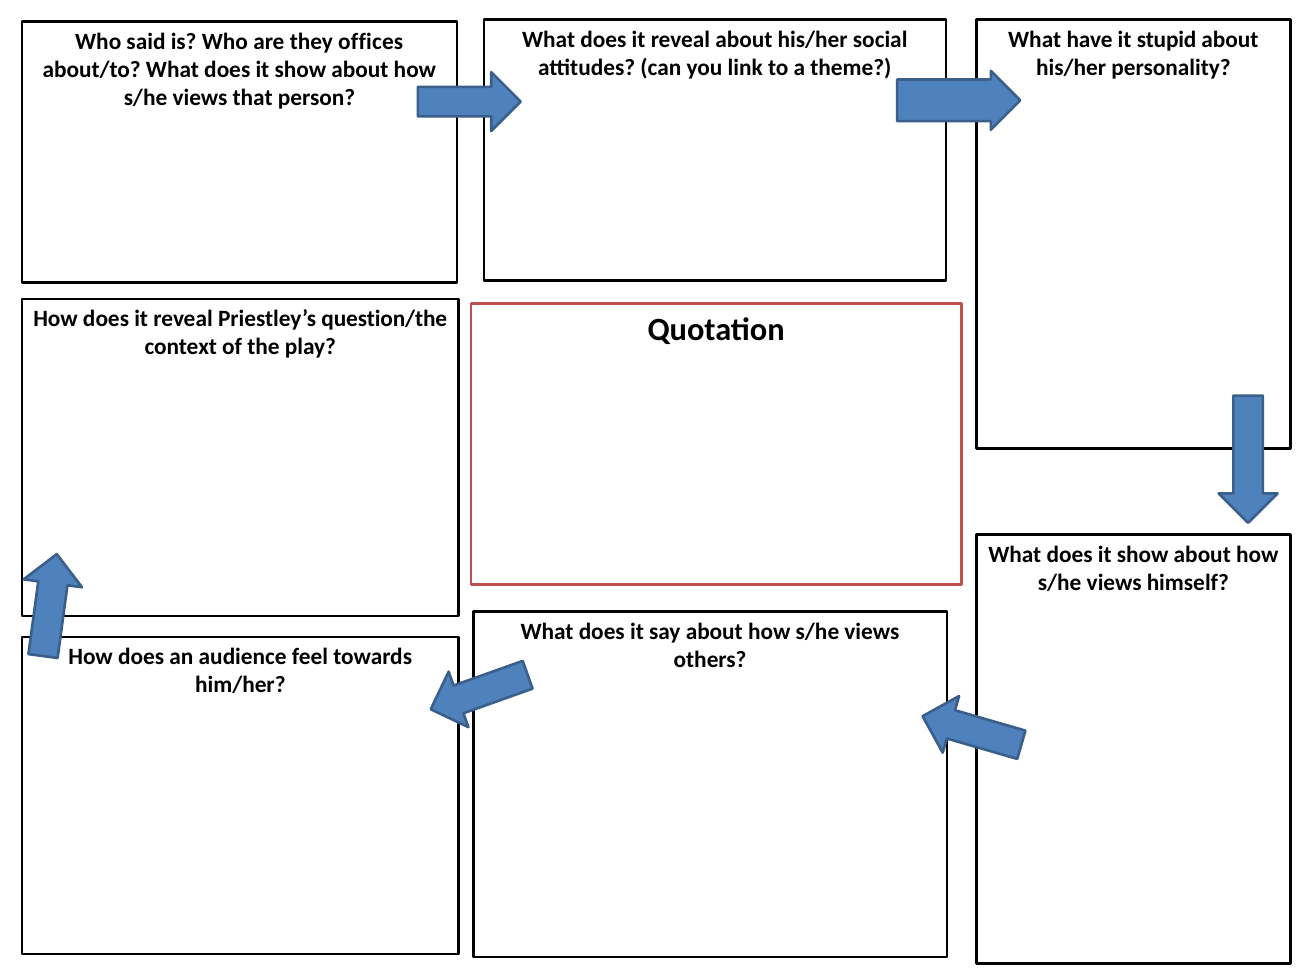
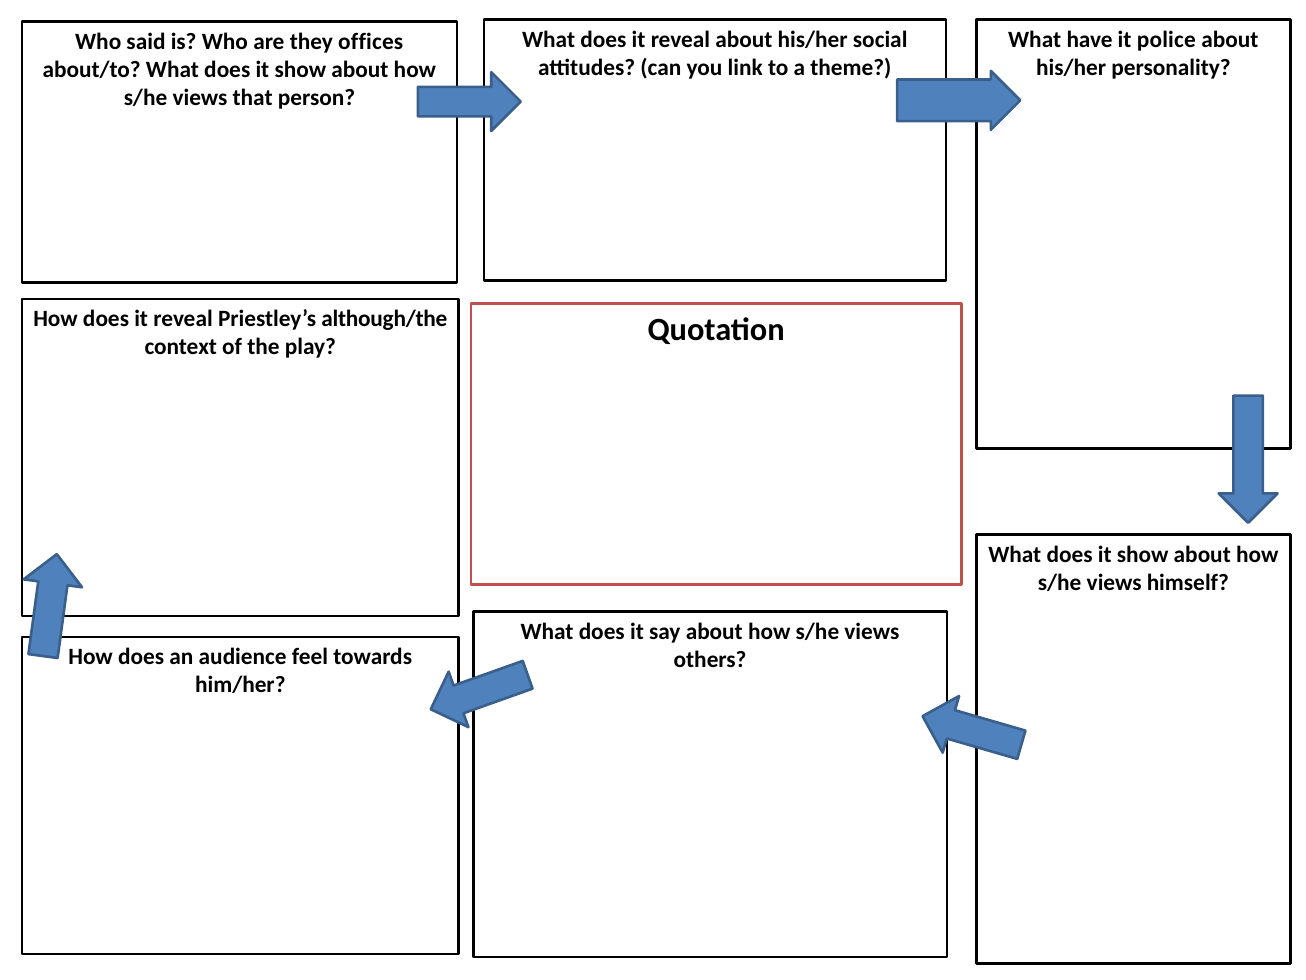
stupid: stupid -> police
question/the: question/the -> although/the
